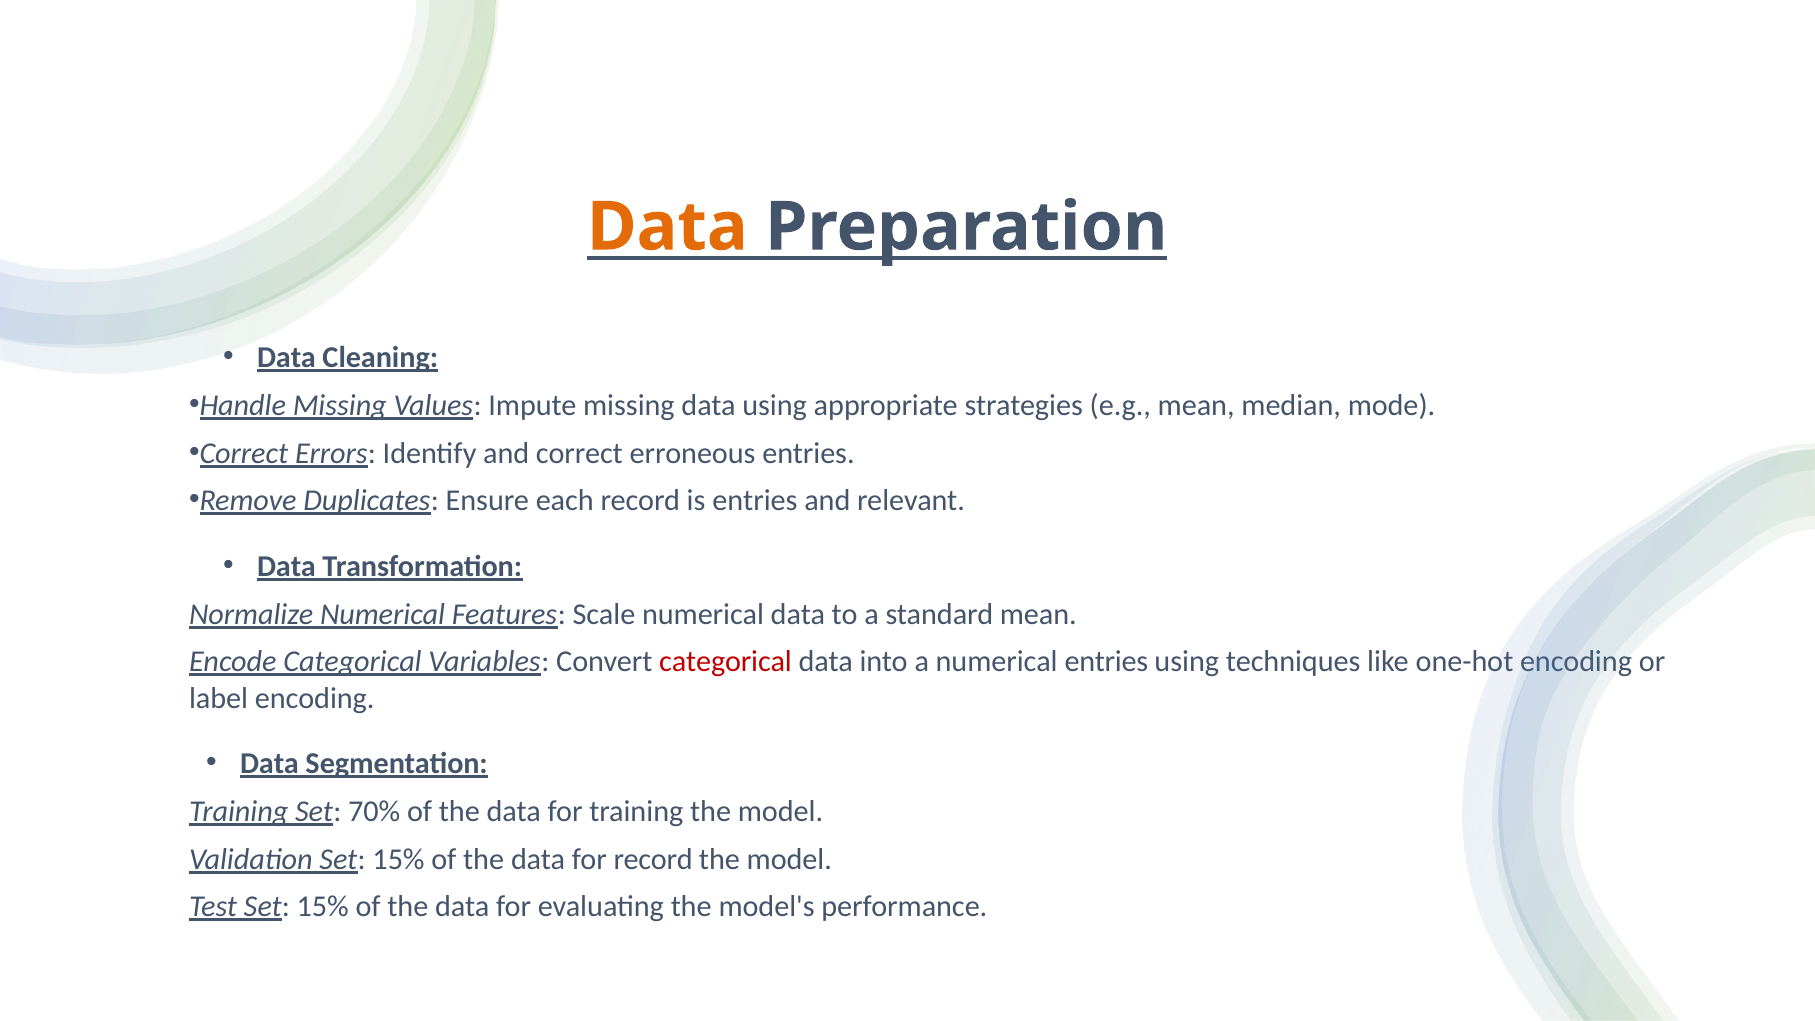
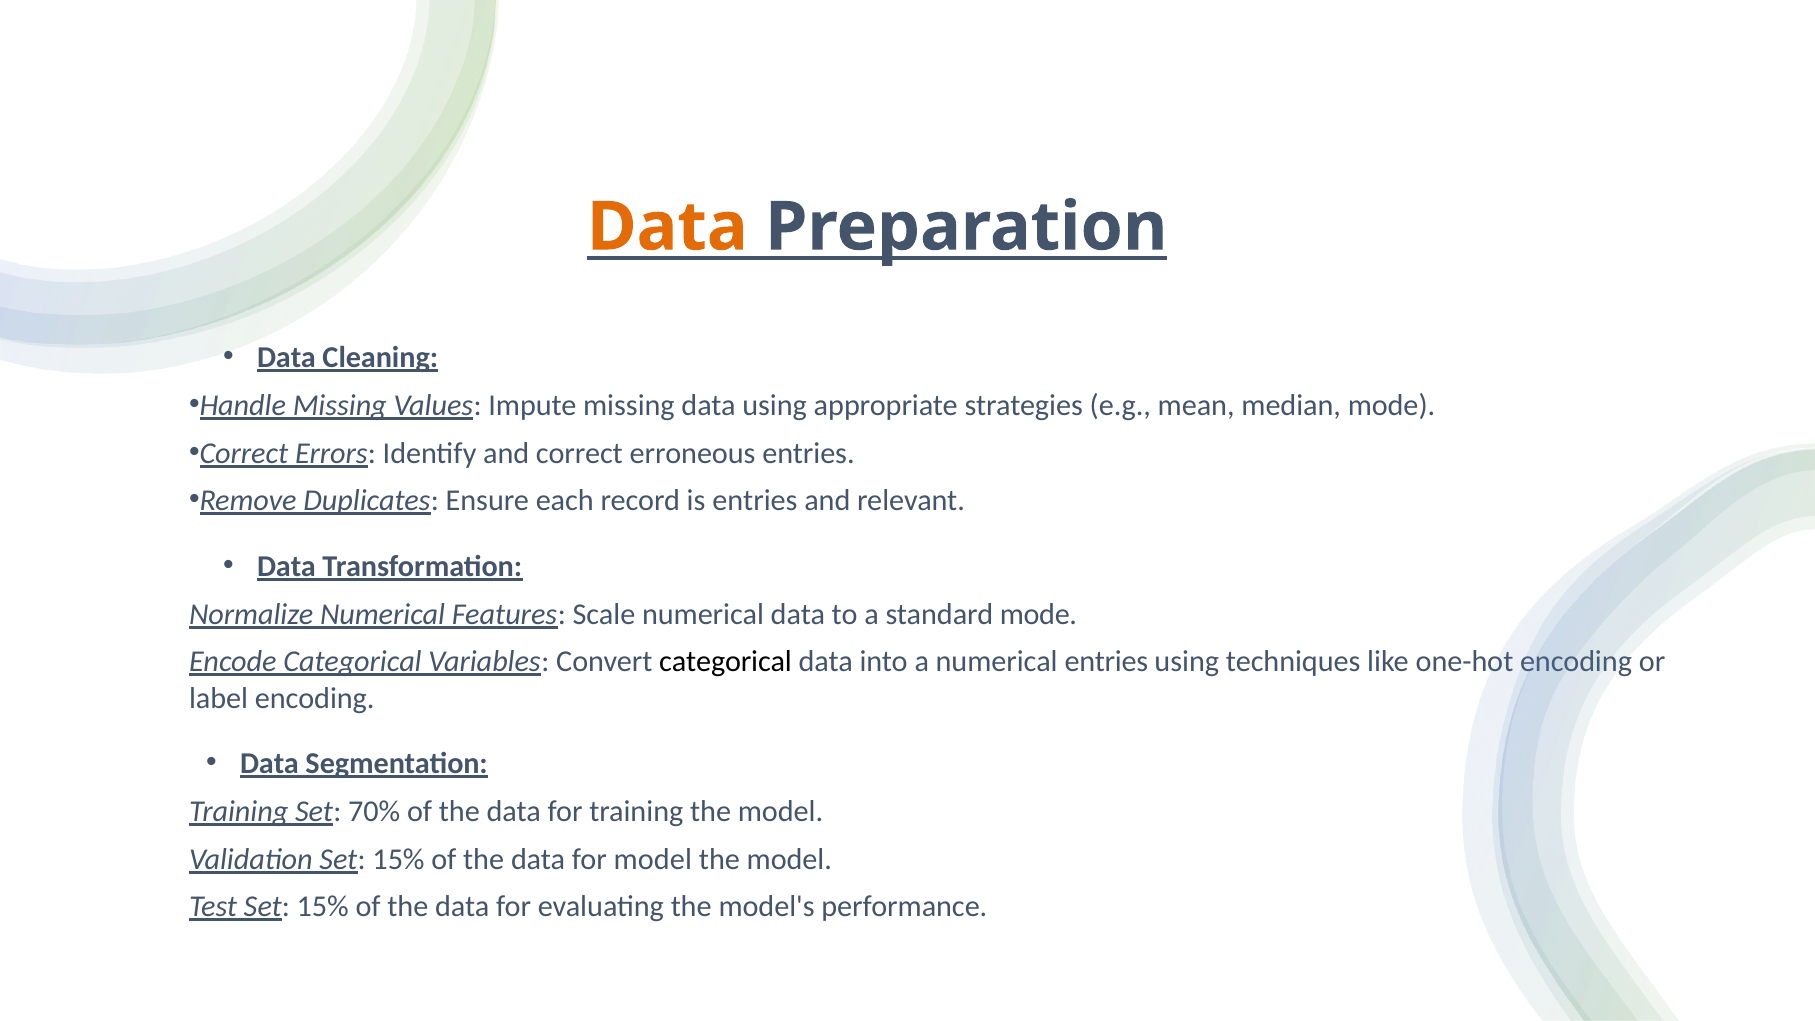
standard mean: mean -> mode
categorical at (726, 662) colour: red -> black
for record: record -> model
